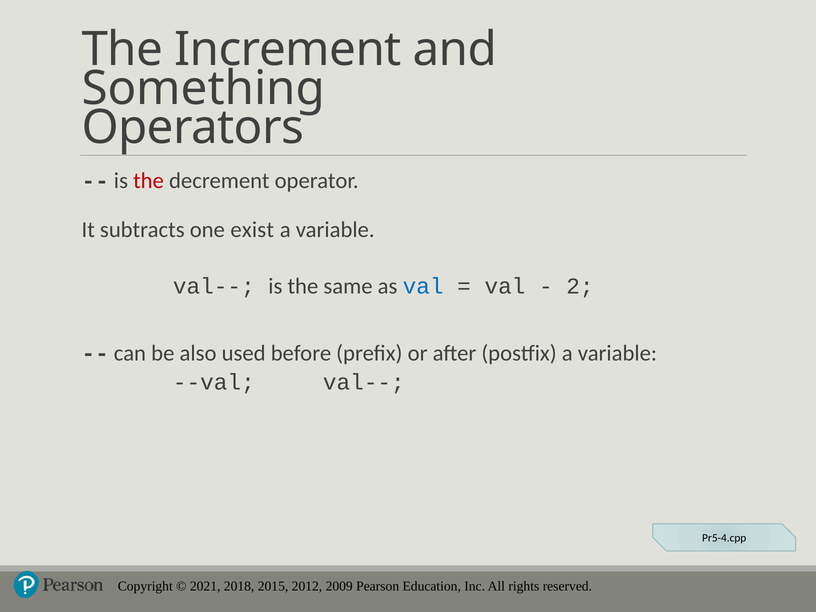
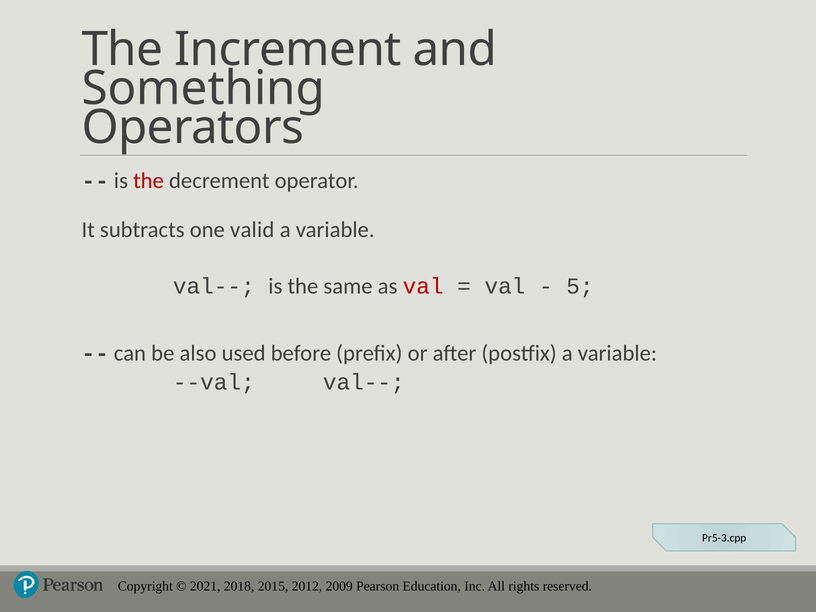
exist: exist -> valid
val at (423, 286) colour: blue -> red
2: 2 -> 5
Pr5-4.cpp: Pr5-4.cpp -> Pr5-3.cpp
